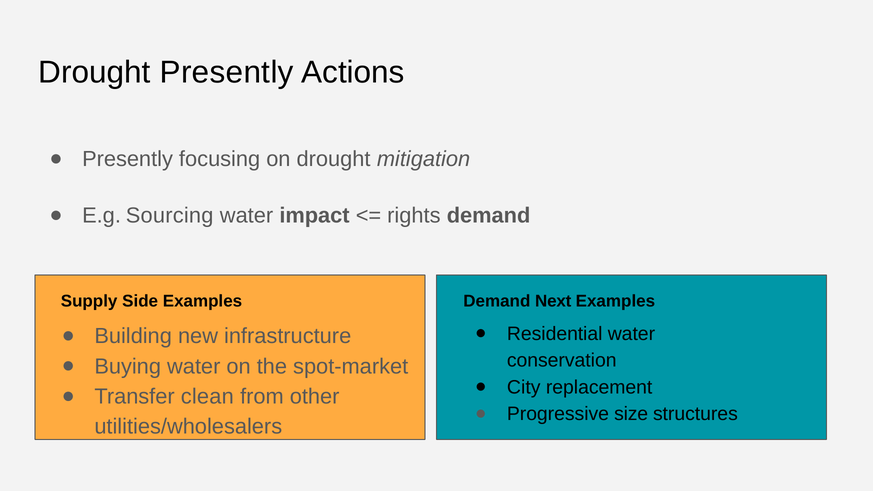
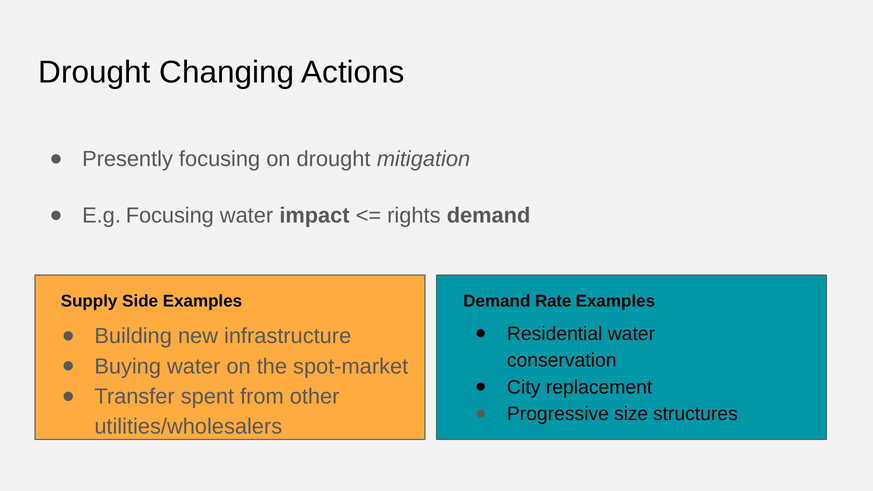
Drought Presently: Presently -> Changing
E.g Sourcing: Sourcing -> Focusing
Next: Next -> Rate
clean: clean -> spent
